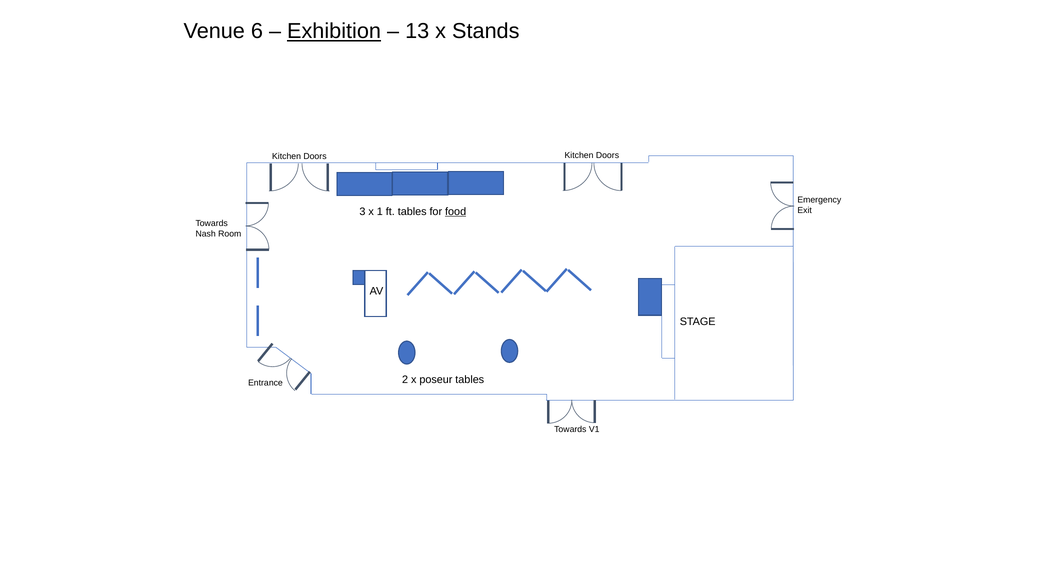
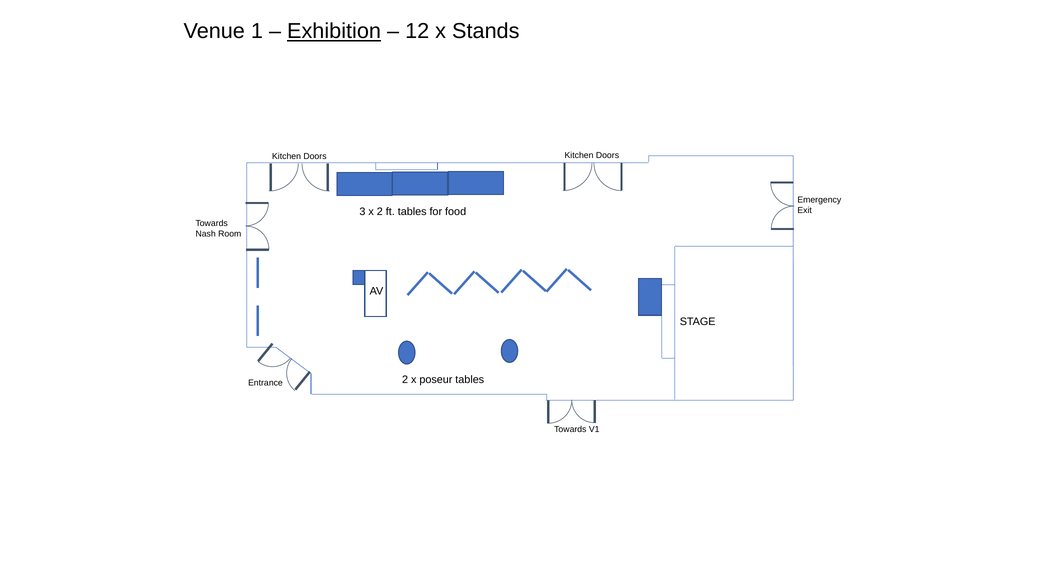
6: 6 -> 1
13: 13 -> 12
x 1: 1 -> 2
food underline: present -> none
